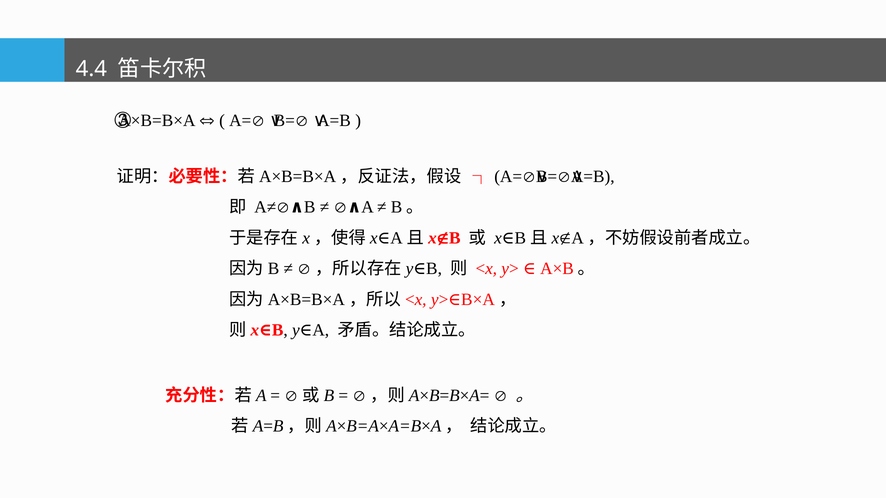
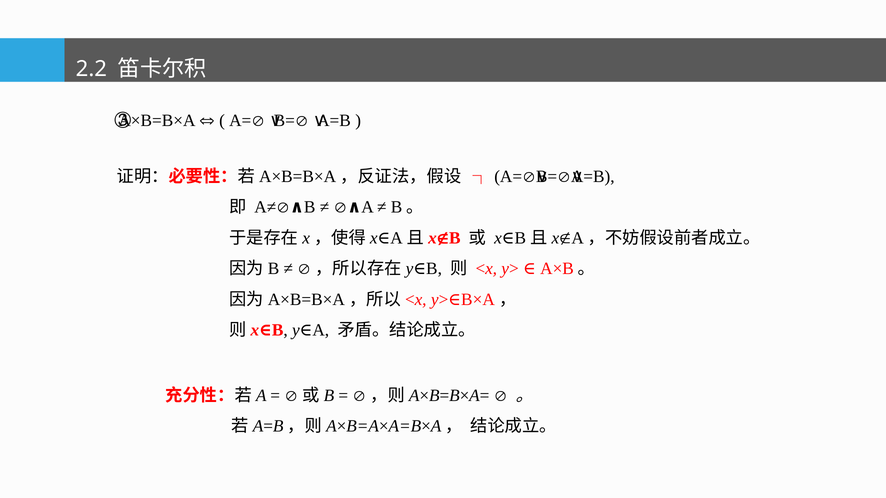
4.4: 4.4 -> 2.2
